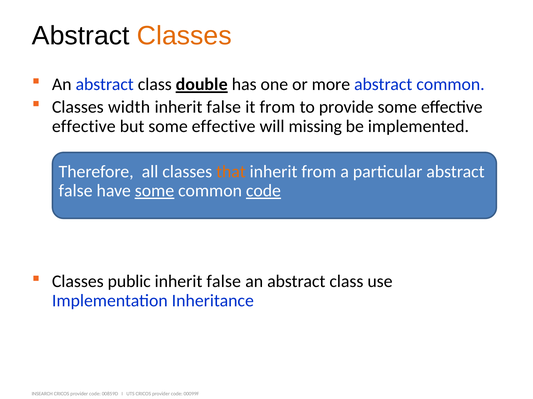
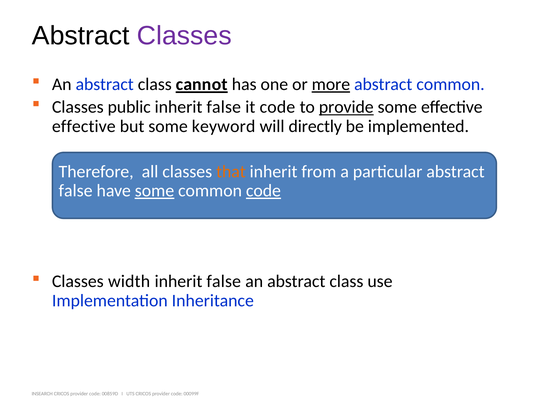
Classes at (184, 36) colour: orange -> purple
double: double -> cannot
more underline: none -> present
width: width -> public
it from: from -> code
provide underline: none -> present
but some effective: effective -> keyword
missing: missing -> directly
public: public -> width
